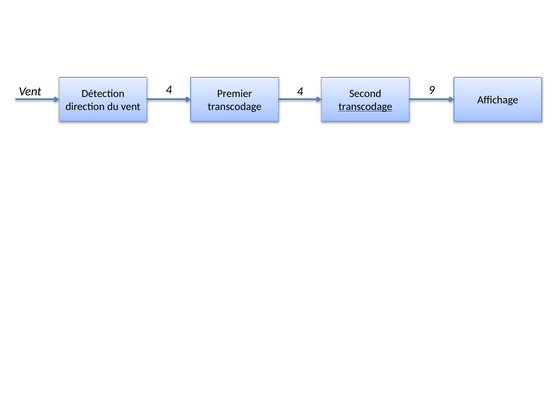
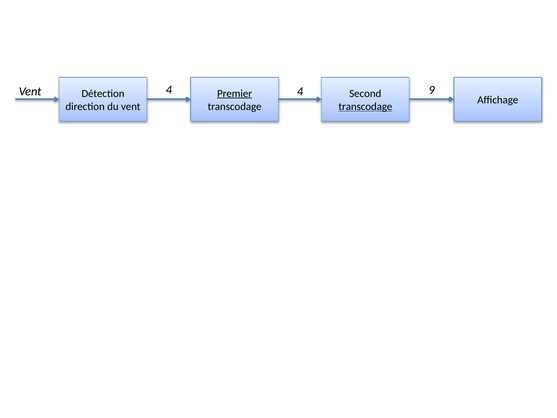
Premier underline: none -> present
